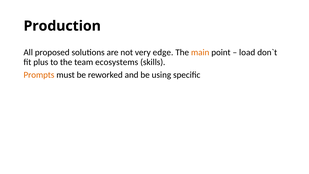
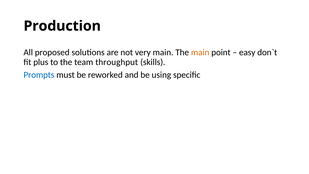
very edge: edge -> main
load: load -> easy
ecosystems: ecosystems -> throughput
Prompts colour: orange -> blue
